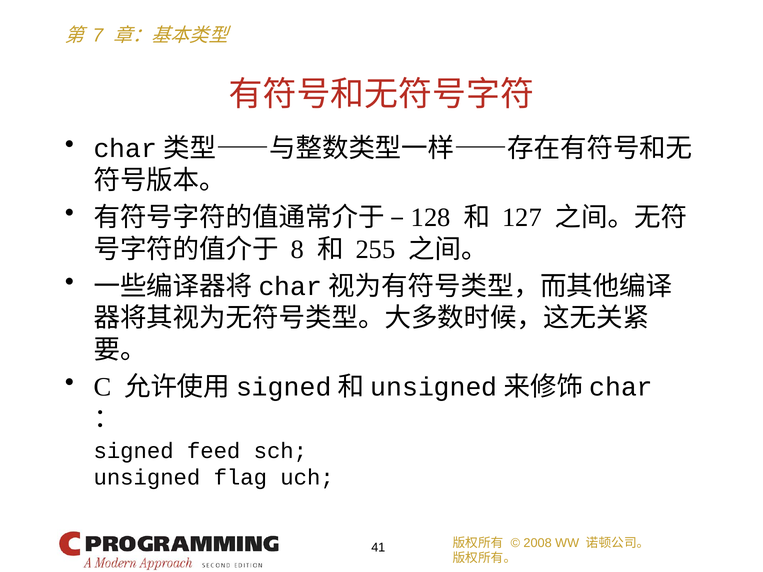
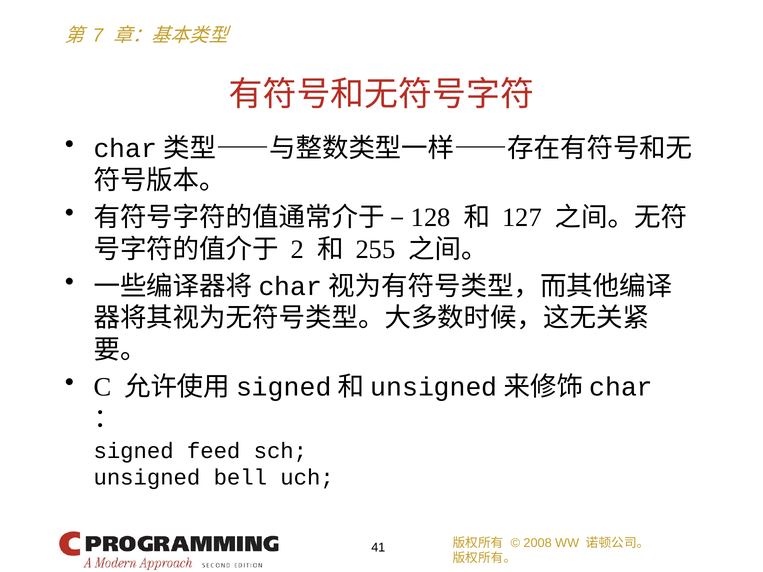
8: 8 -> 2
flag: flag -> bell
